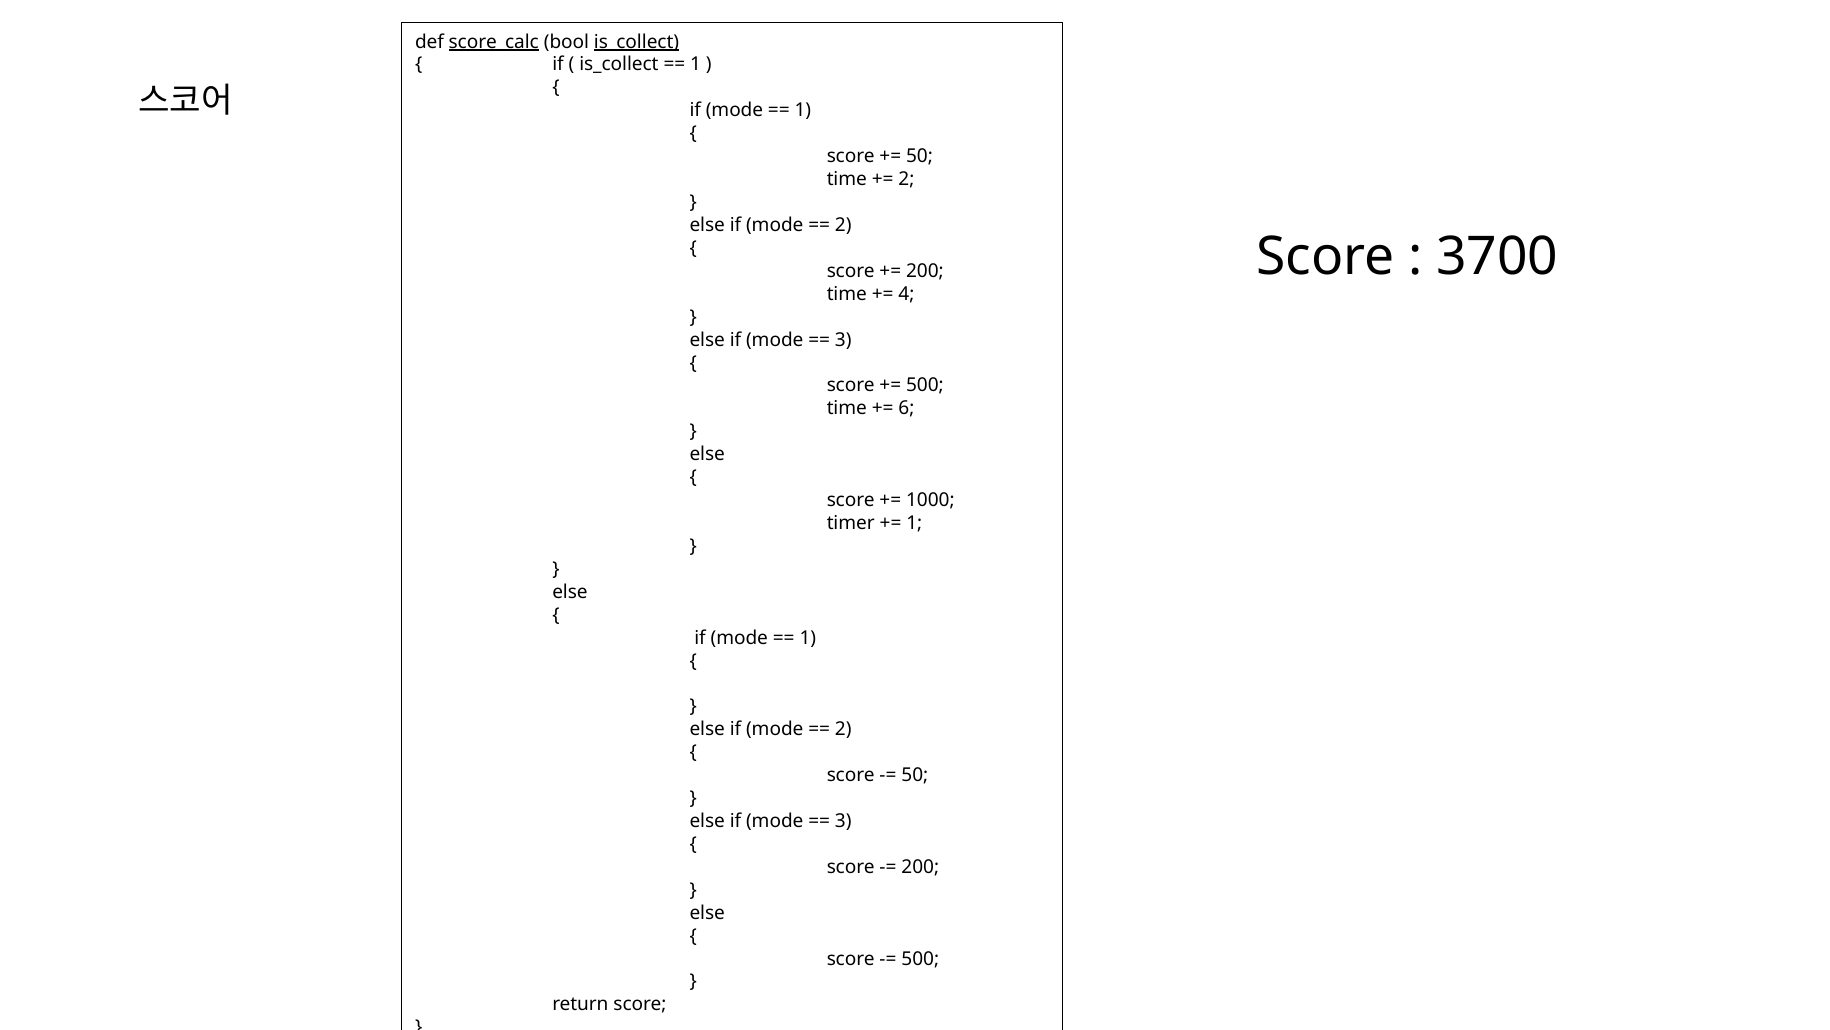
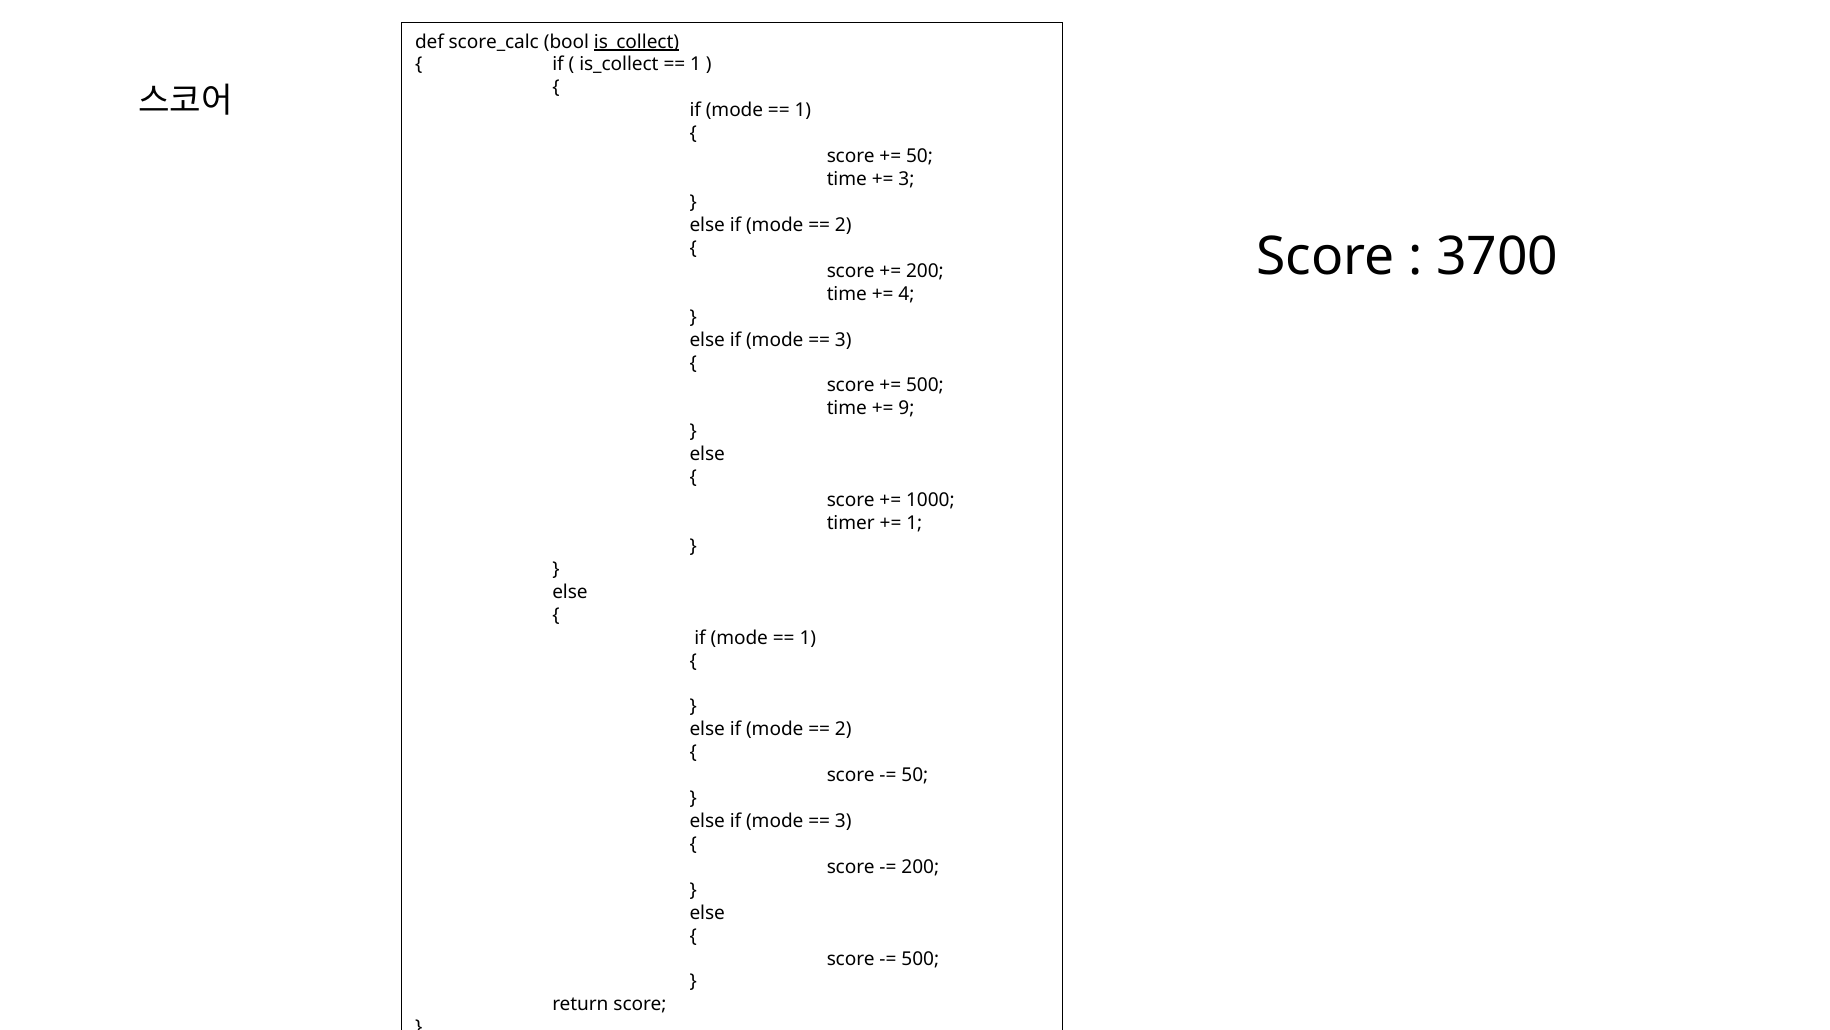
score_calc underline: present -> none
2 at (906, 179): 2 -> 3
6: 6 -> 9
